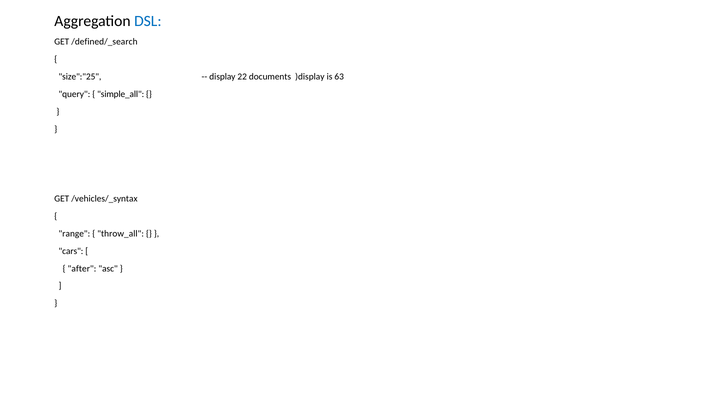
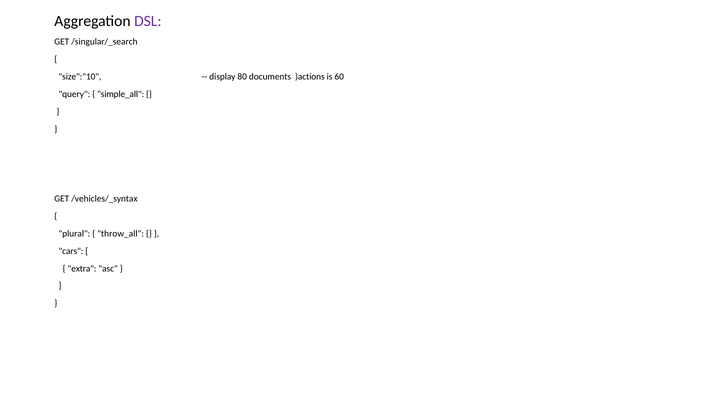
DSL colour: blue -> purple
/defined/_search: /defined/_search -> /singular/_search
size":"25: size":"25 -> size":"10
22: 22 -> 80
)display: )display -> )actions
63: 63 -> 60
range: range -> plural
after: after -> extra
